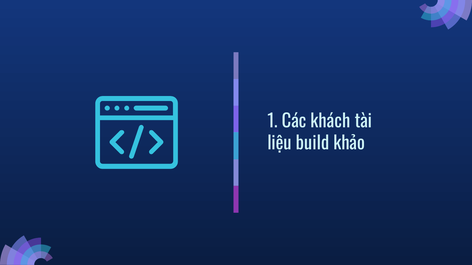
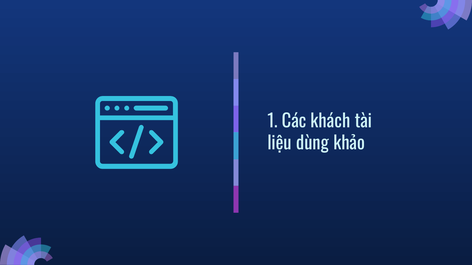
build: build -> dùng
